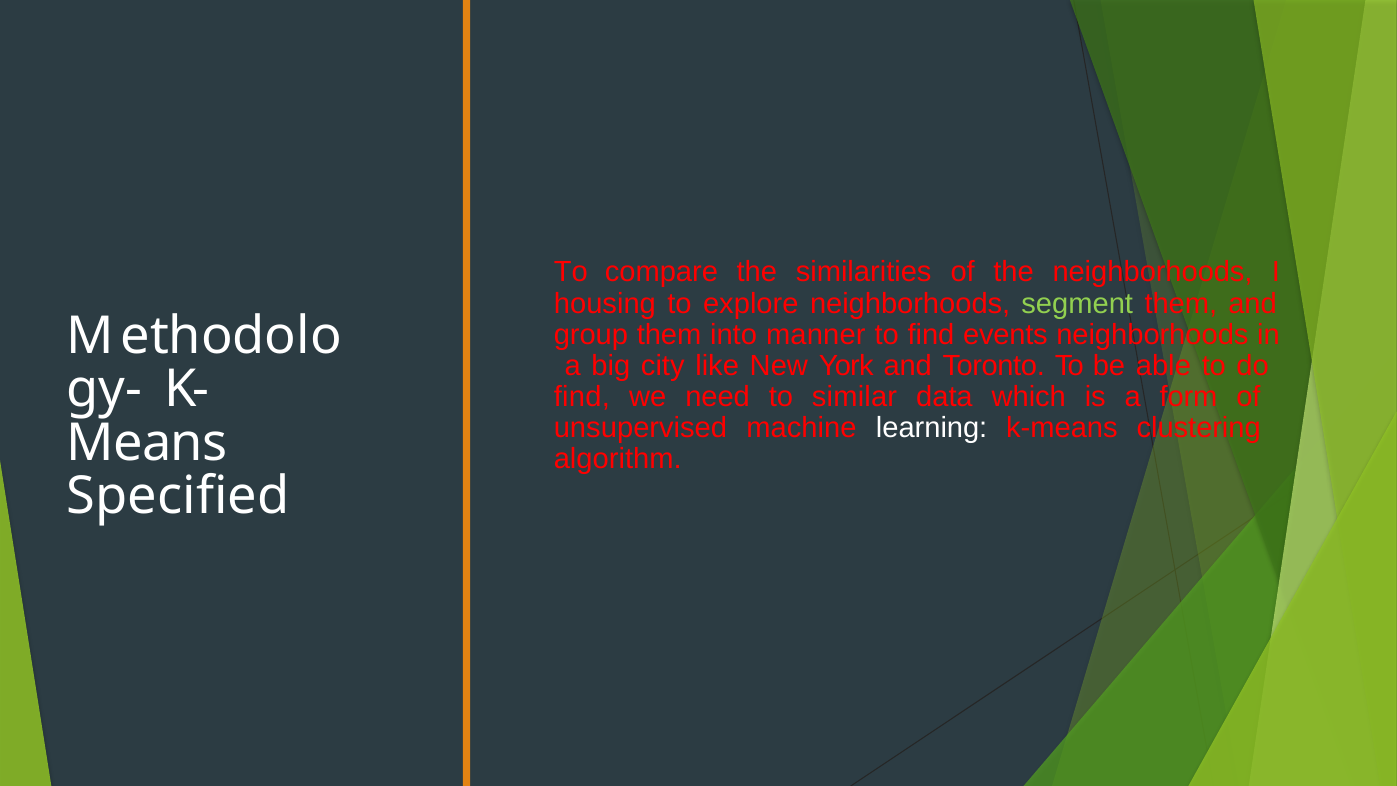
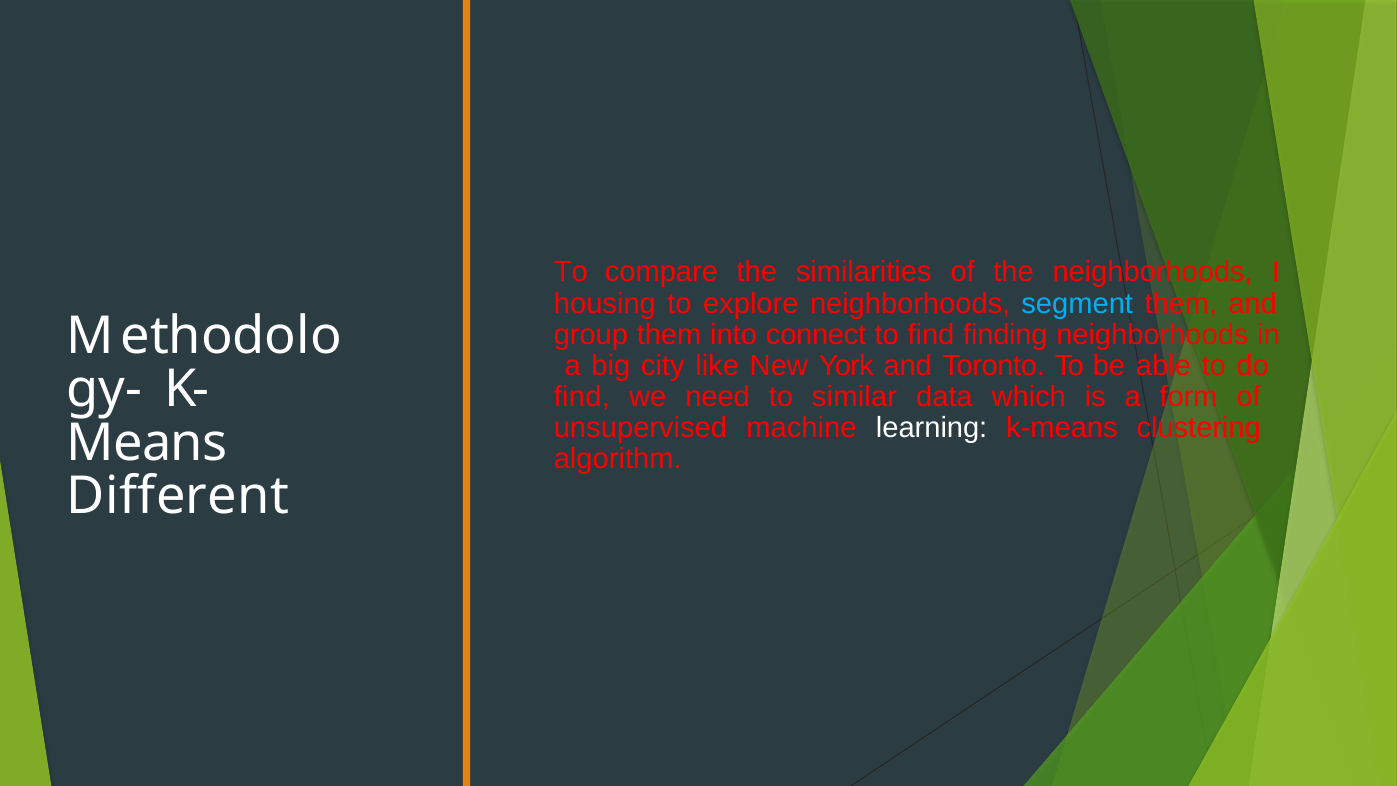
segment colour: light green -> light blue
manner: manner -> connect
events: events -> finding
Specified: Specified -> Different
